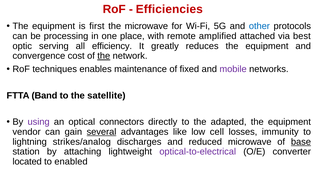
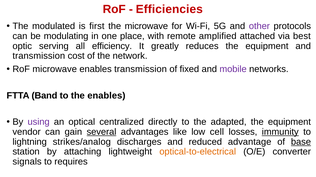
equipment at (54, 26): equipment -> modulated
other colour: blue -> purple
processing: processing -> modulating
convergence at (39, 56): convergence -> transmission
the at (104, 56) underline: present -> none
RoF techniques: techniques -> microwave
enables maintenance: maintenance -> transmission
the satellite: satellite -> enables
connectors: connectors -> centralized
immunity underline: none -> present
reduced microwave: microwave -> advantage
optical-to-electrical colour: purple -> orange
located: located -> signals
enabled: enabled -> requires
